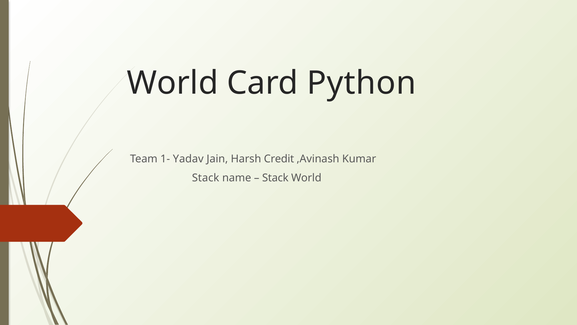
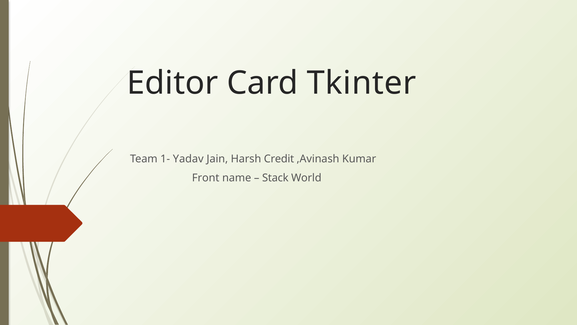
World at (173, 83): World -> Editor
Python: Python -> Tkinter
Stack at (206, 178): Stack -> Front
